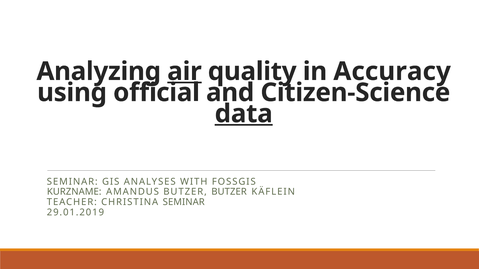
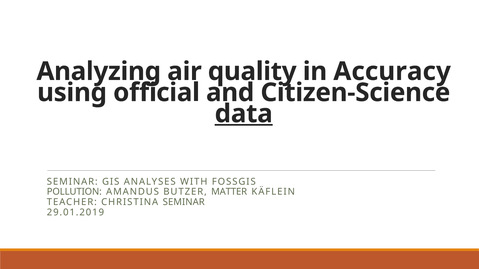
air underline: present -> none
KURZNAME: KURZNAME -> POLLUTION
BUTZER BUTZER: BUTZER -> MATTER
